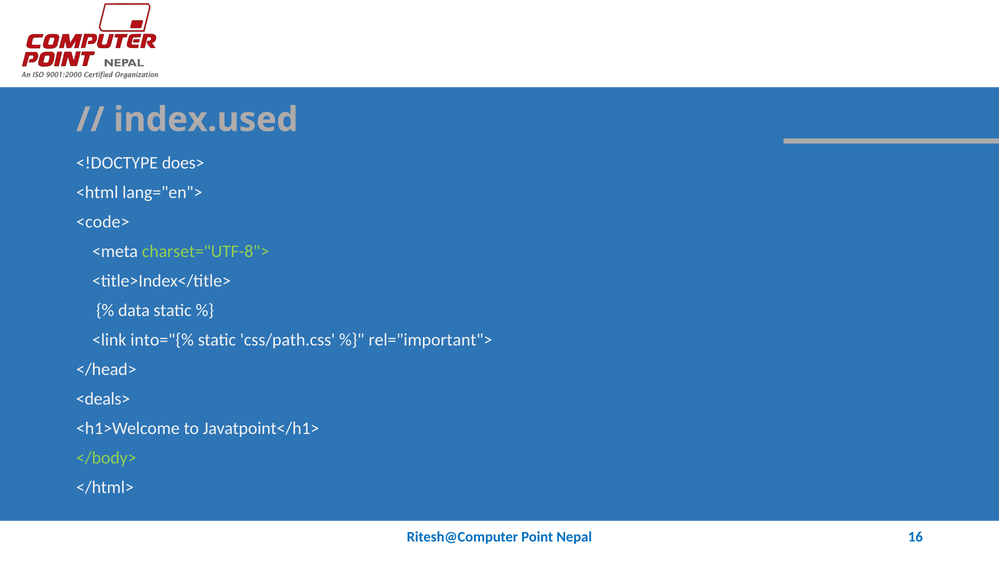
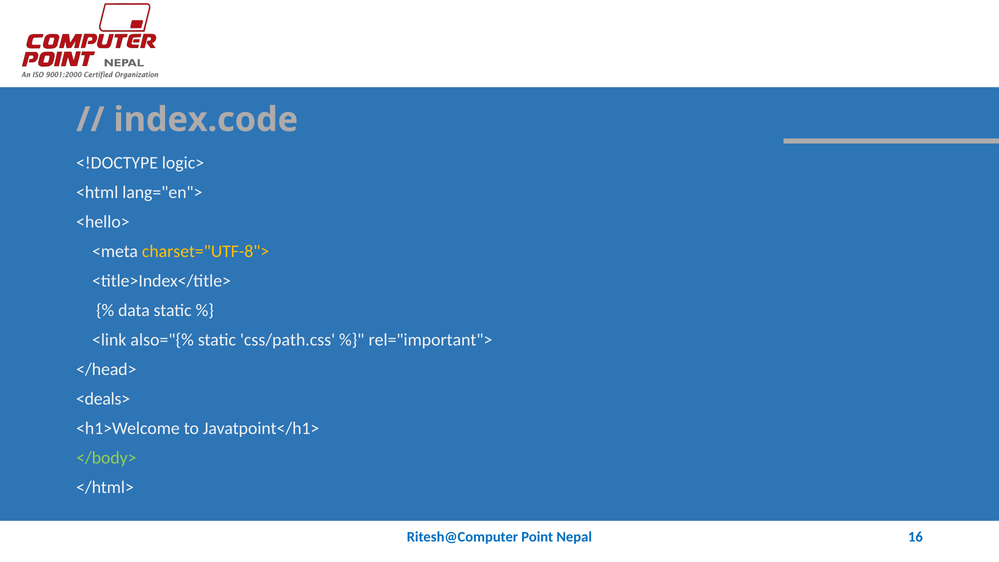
index.used: index.used -> index.code
does>: does> -> logic>
<code>: <code> -> <hello>
charset="UTF-8"> colour: light green -> yellow
into="{%: into="{% -> also="{%
